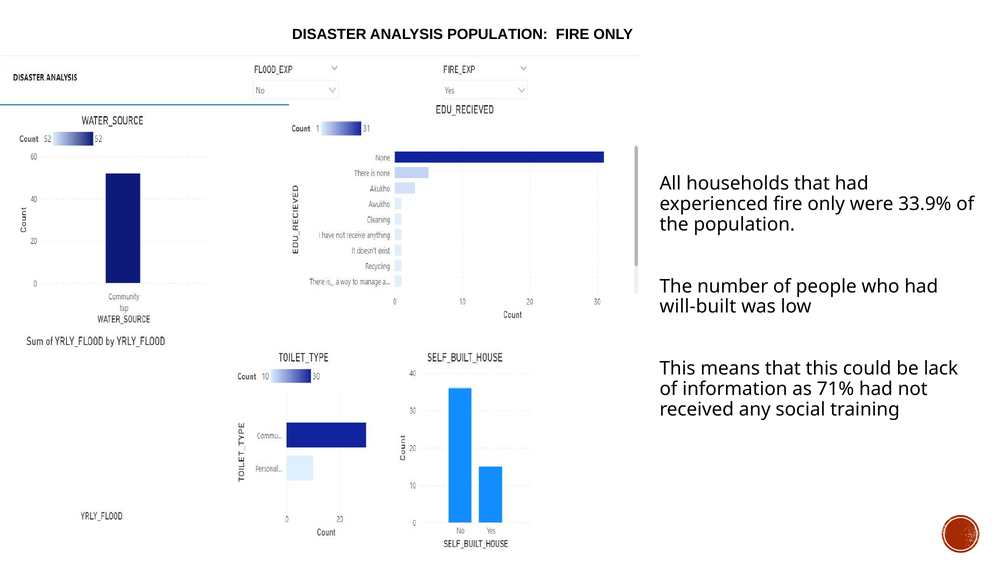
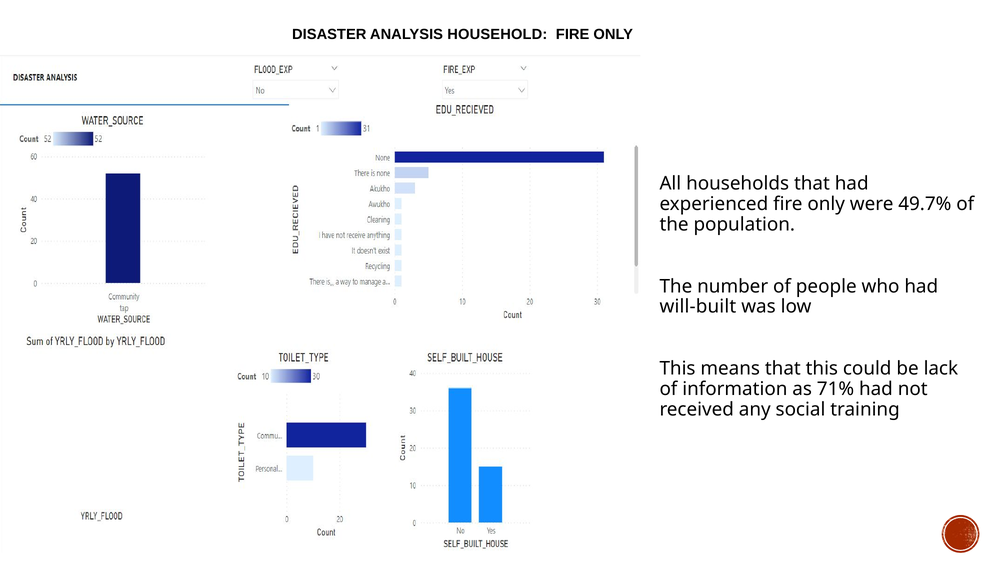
ANALYSIS POPULATION: POPULATION -> HOUSEHOLD
33.9%: 33.9% -> 49.7%
